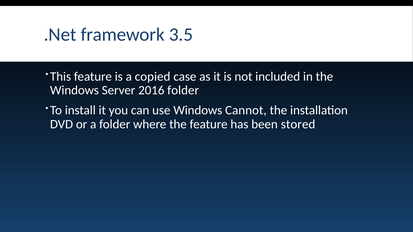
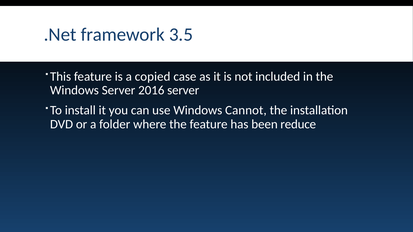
2016 folder: folder -> server
stored: stored -> reduce
